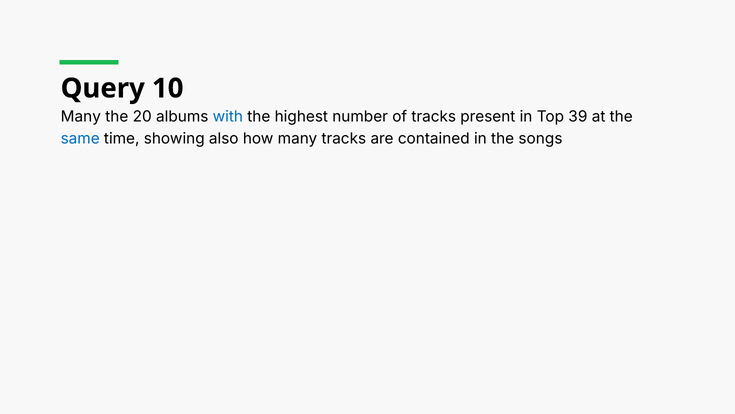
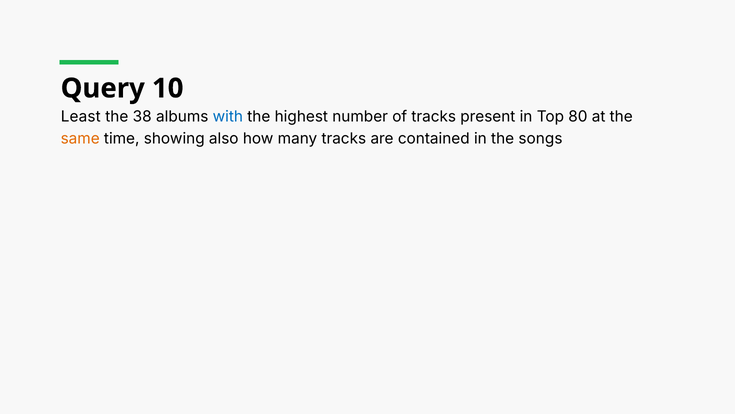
Many at (81, 116): Many -> Least
20: 20 -> 38
39: 39 -> 80
same colour: blue -> orange
